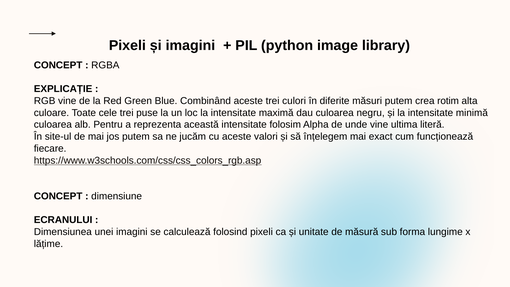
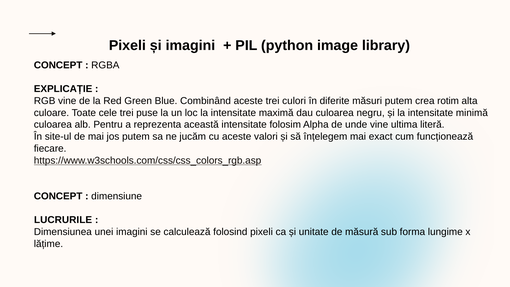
ECRANULUI: ECRANULUI -> LUCRURILE
